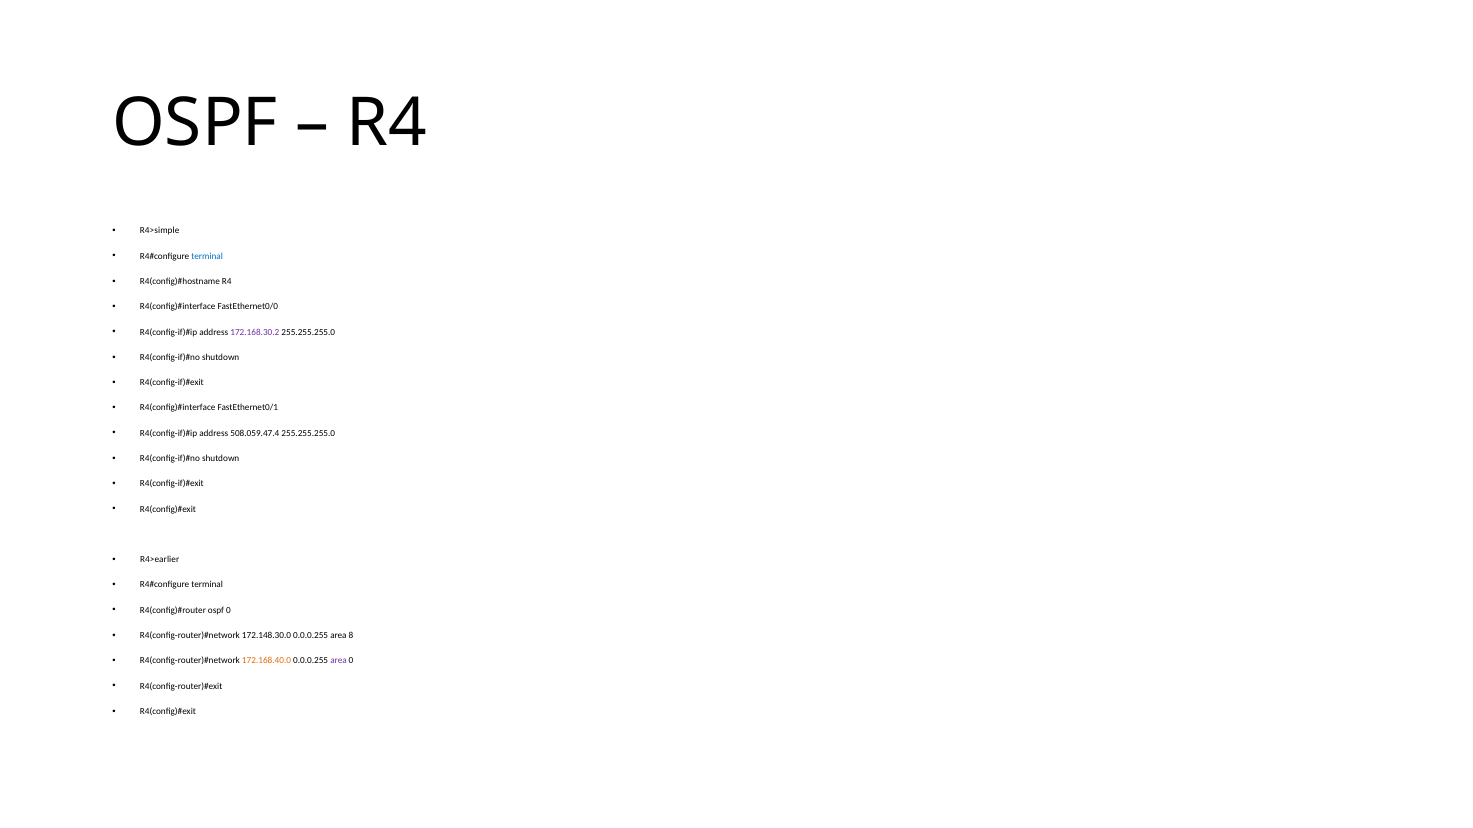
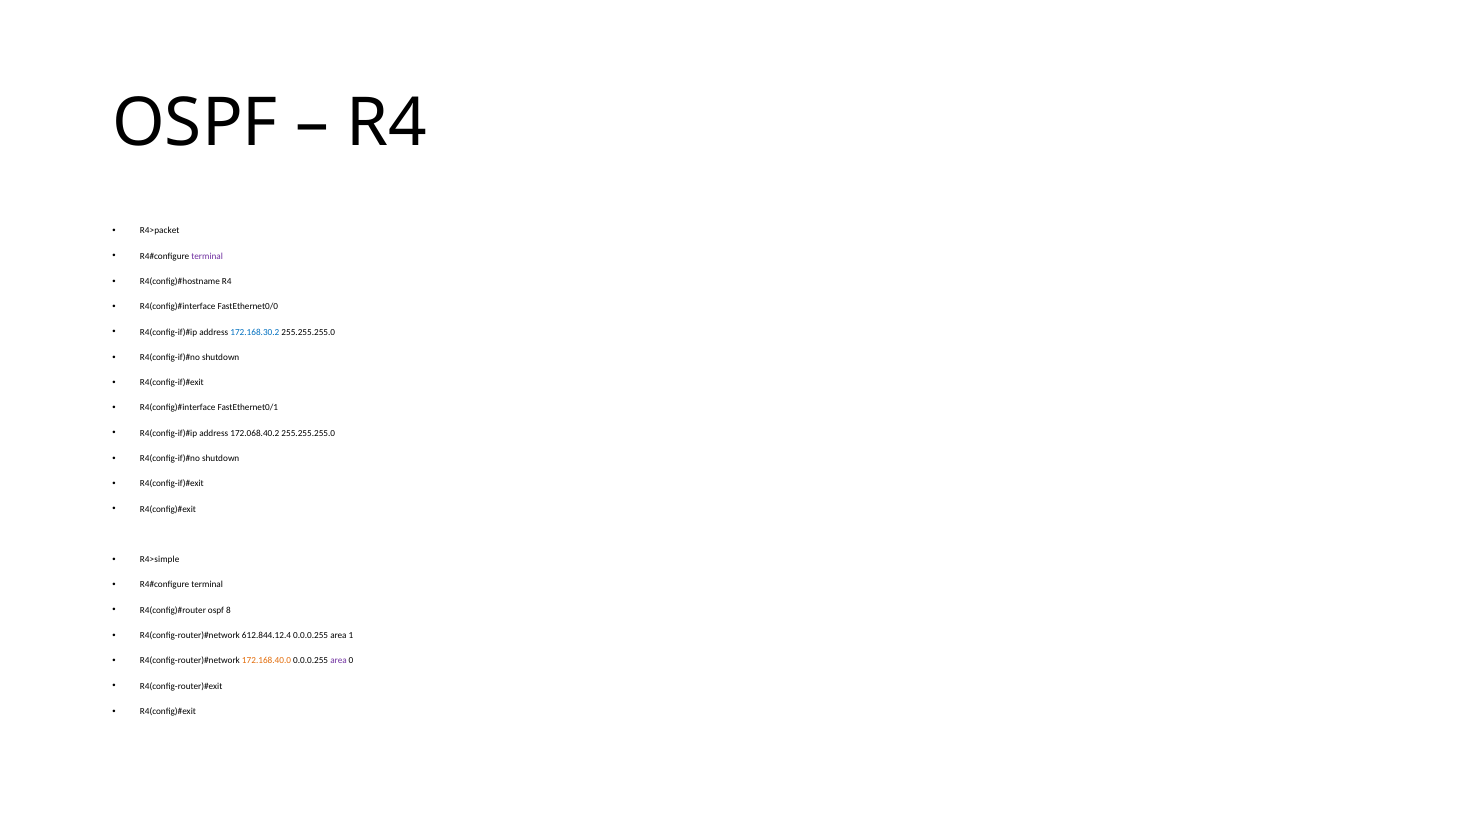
R4>simple: R4>simple -> R4>packet
terminal at (207, 256) colour: blue -> purple
172.168.30.2 colour: purple -> blue
508.059.47.4: 508.059.47.4 -> 172.068.40.2
R4>earlier: R4>earlier -> R4>simple
ospf 0: 0 -> 8
172.148.30.0: 172.148.30.0 -> 612.844.12.4
8: 8 -> 1
